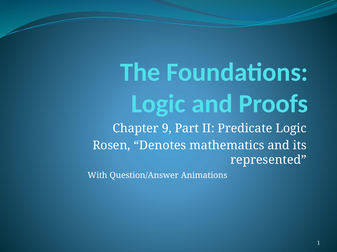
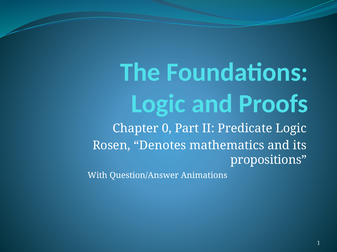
9: 9 -> 0
represented: represented -> propositions
